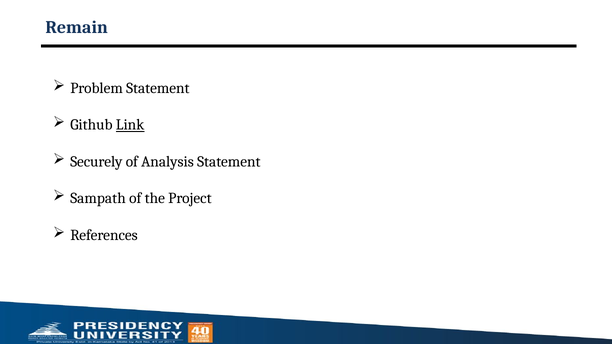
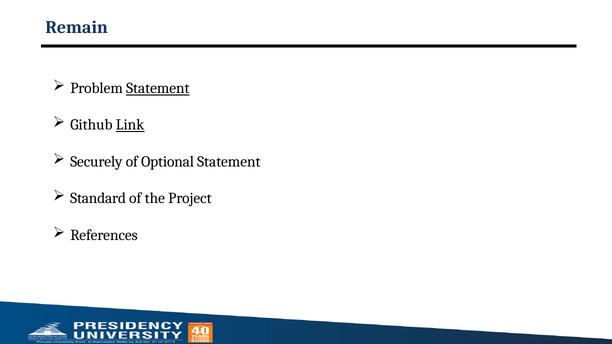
Statement at (158, 88) underline: none -> present
Analysis: Analysis -> Optional
Sampath: Sampath -> Standard
